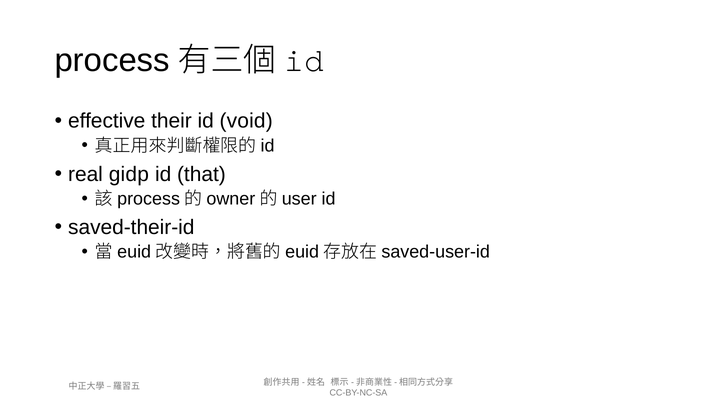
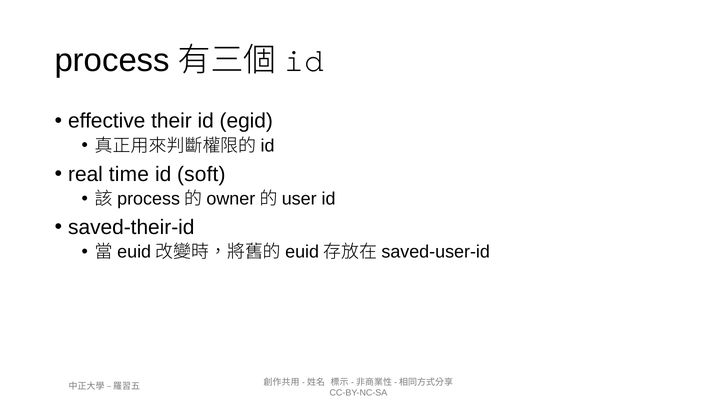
void: void -> egid
gidp: gidp -> time
that: that -> soft
